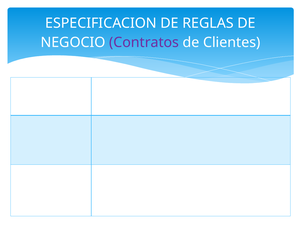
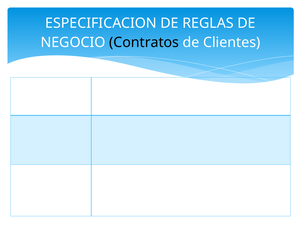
Contratos colour: purple -> black
